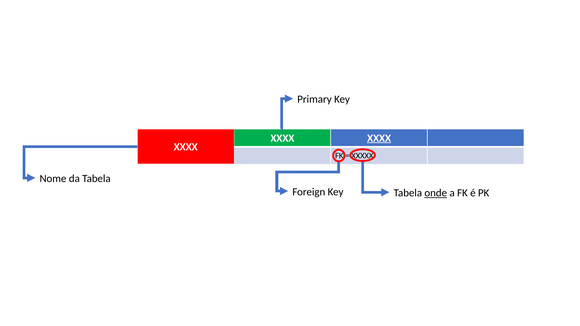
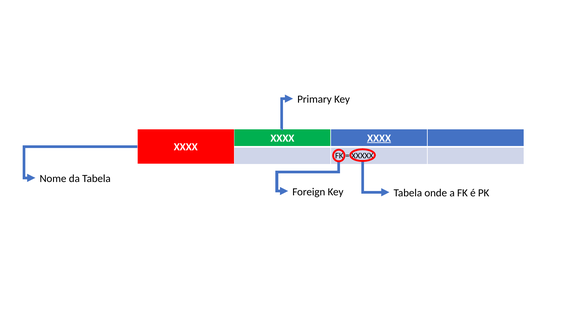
onde underline: present -> none
